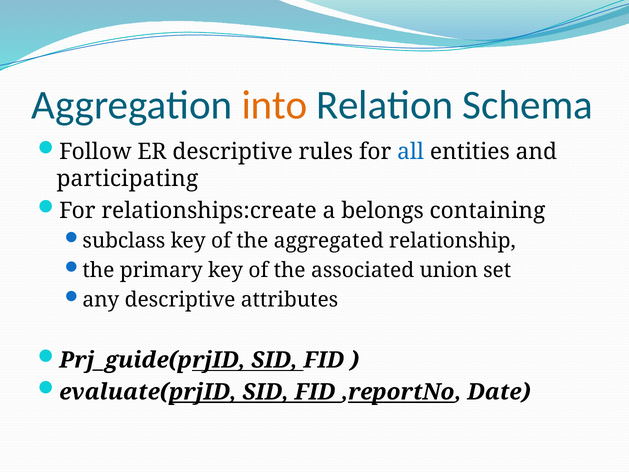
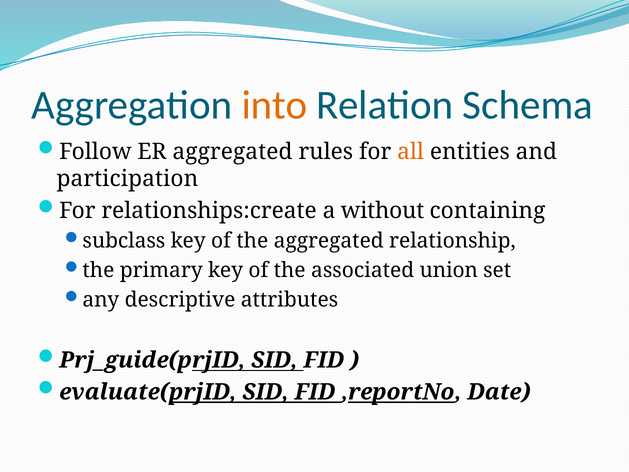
ER descriptive: descriptive -> aggregated
all colour: blue -> orange
participating: participating -> participation
belongs: belongs -> without
